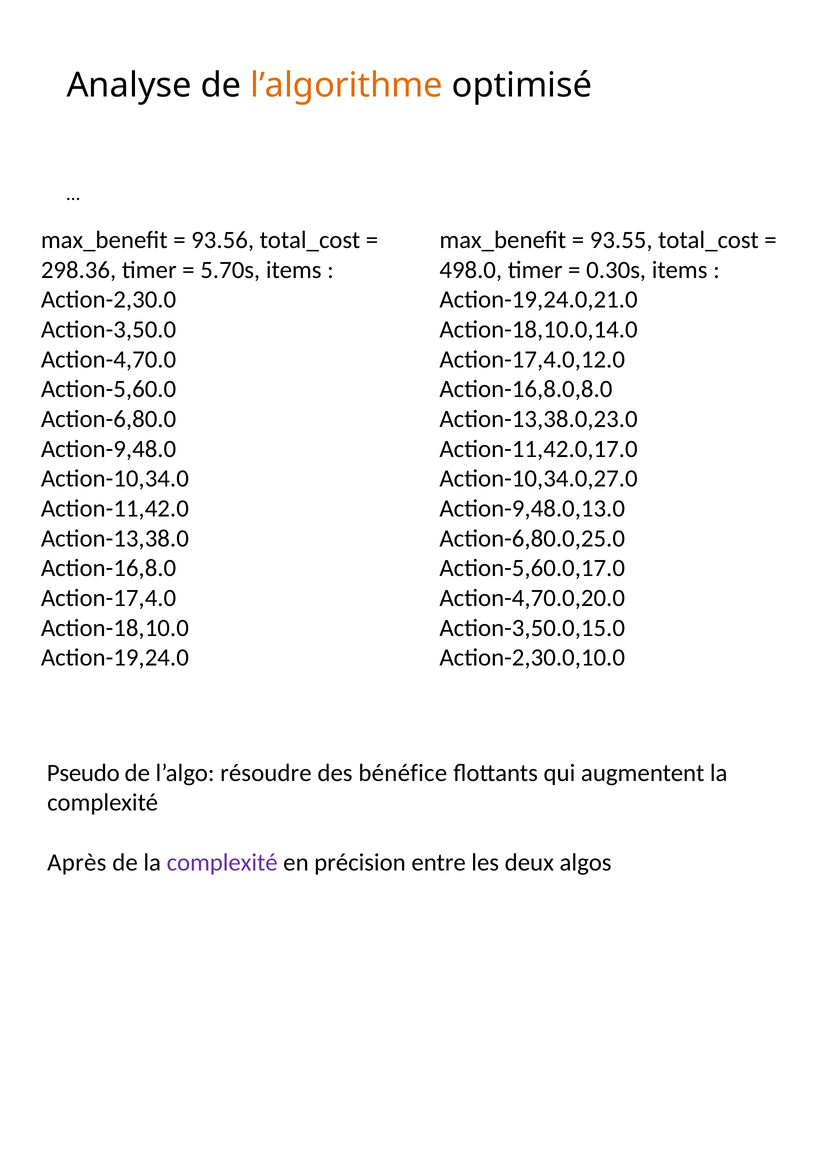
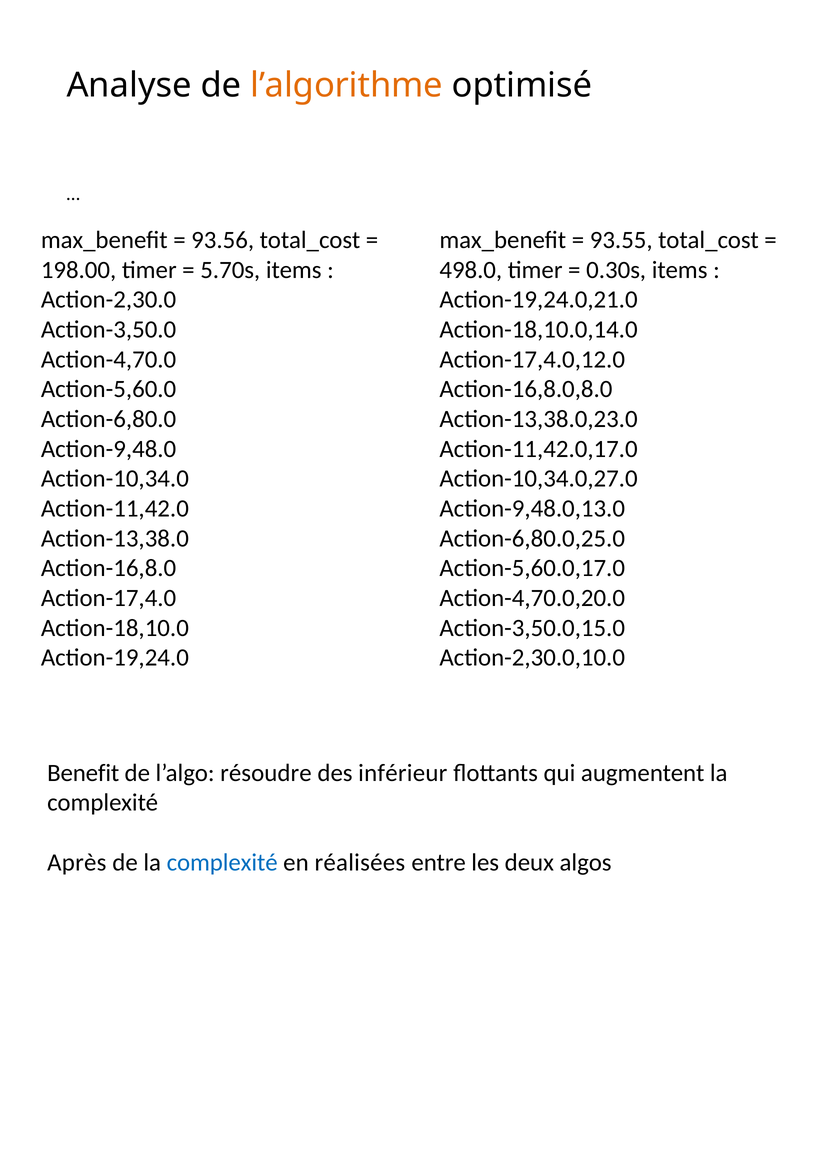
298.36: 298.36 -> 198.00
Pseudo: Pseudo -> Benefit
bénéfice: bénéfice -> inférieur
complexité at (222, 863) colour: purple -> blue
précision: précision -> réalisées
